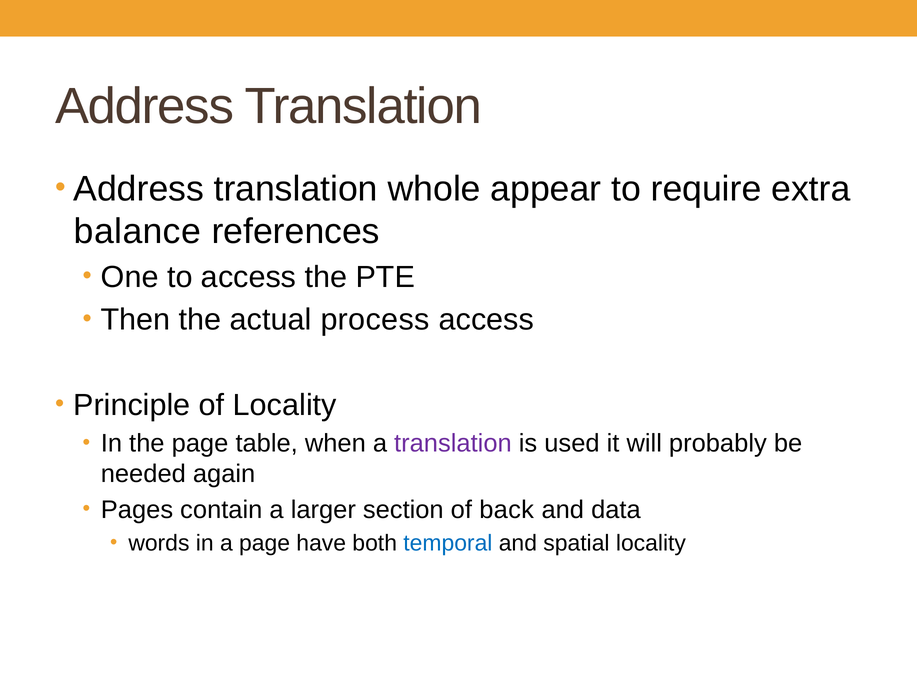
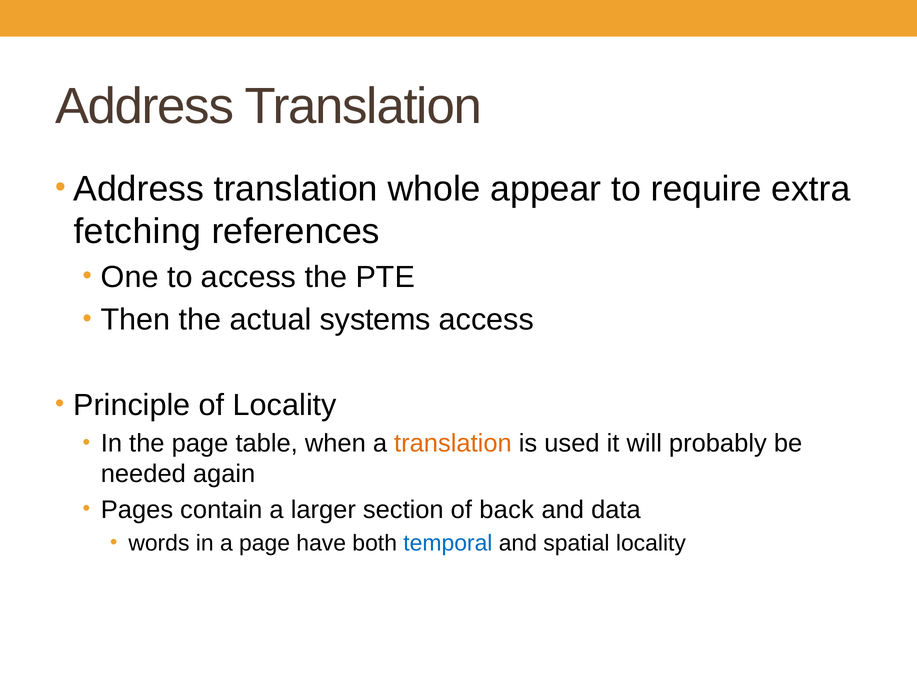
balance: balance -> fetching
process: process -> systems
translation at (453, 444) colour: purple -> orange
